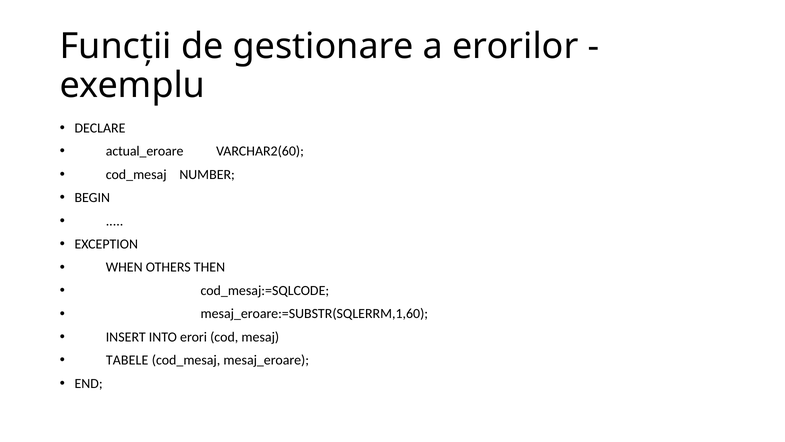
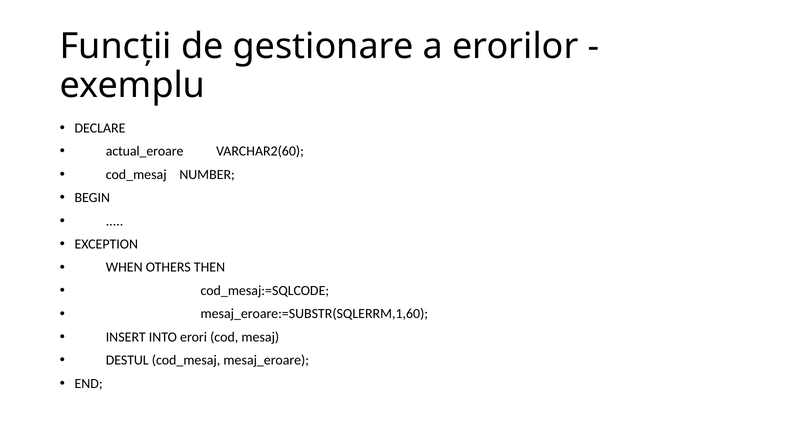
TABELE: TABELE -> DESTUL
